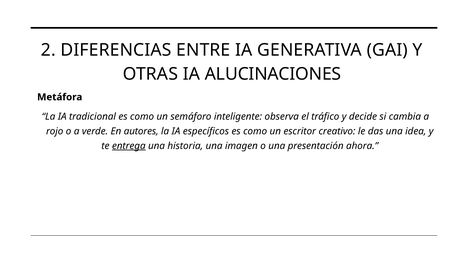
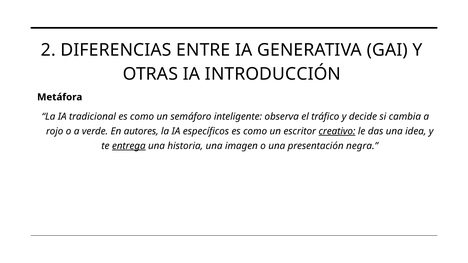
ALUCINACIONES: ALUCINACIONES -> INTRODUCCIÓN
creativo underline: none -> present
ahora: ahora -> negra
